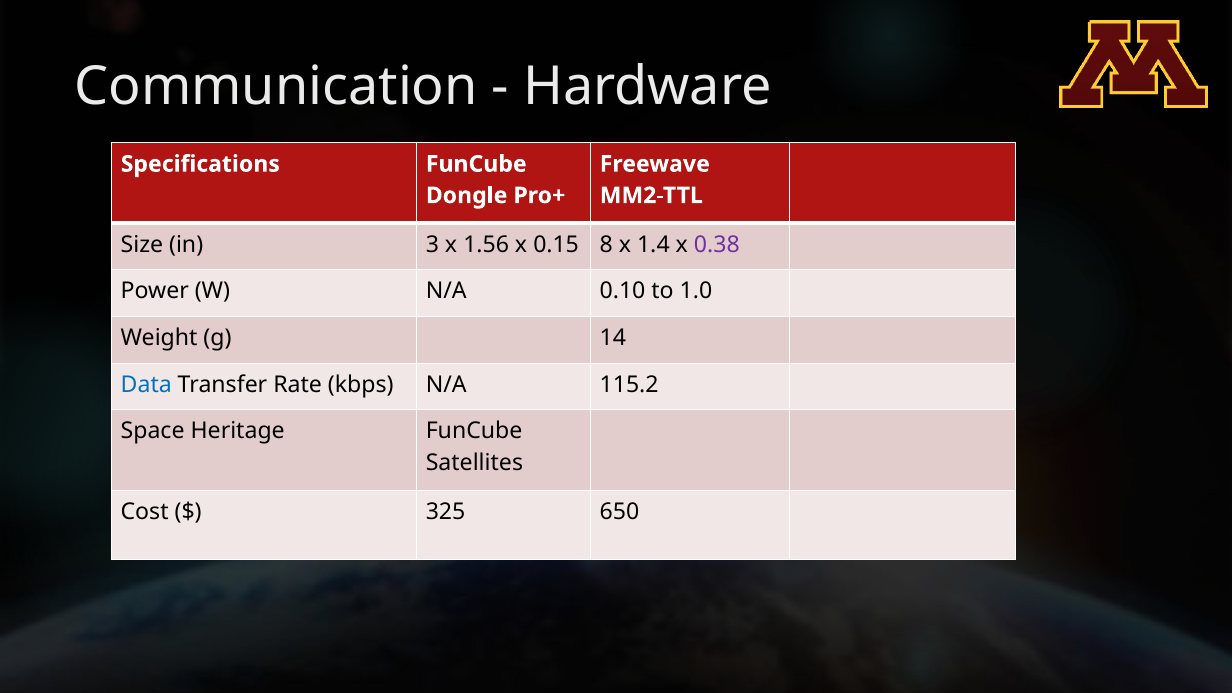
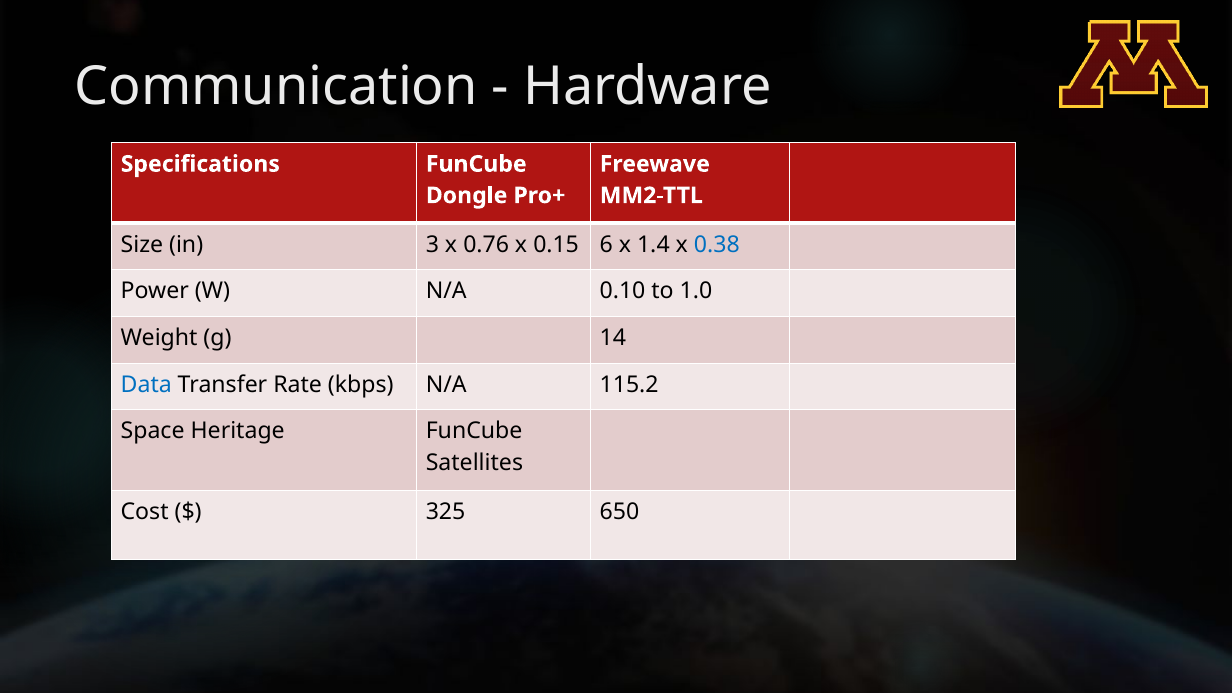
1.56: 1.56 -> 0.76
8: 8 -> 6
0.38 colour: purple -> blue
